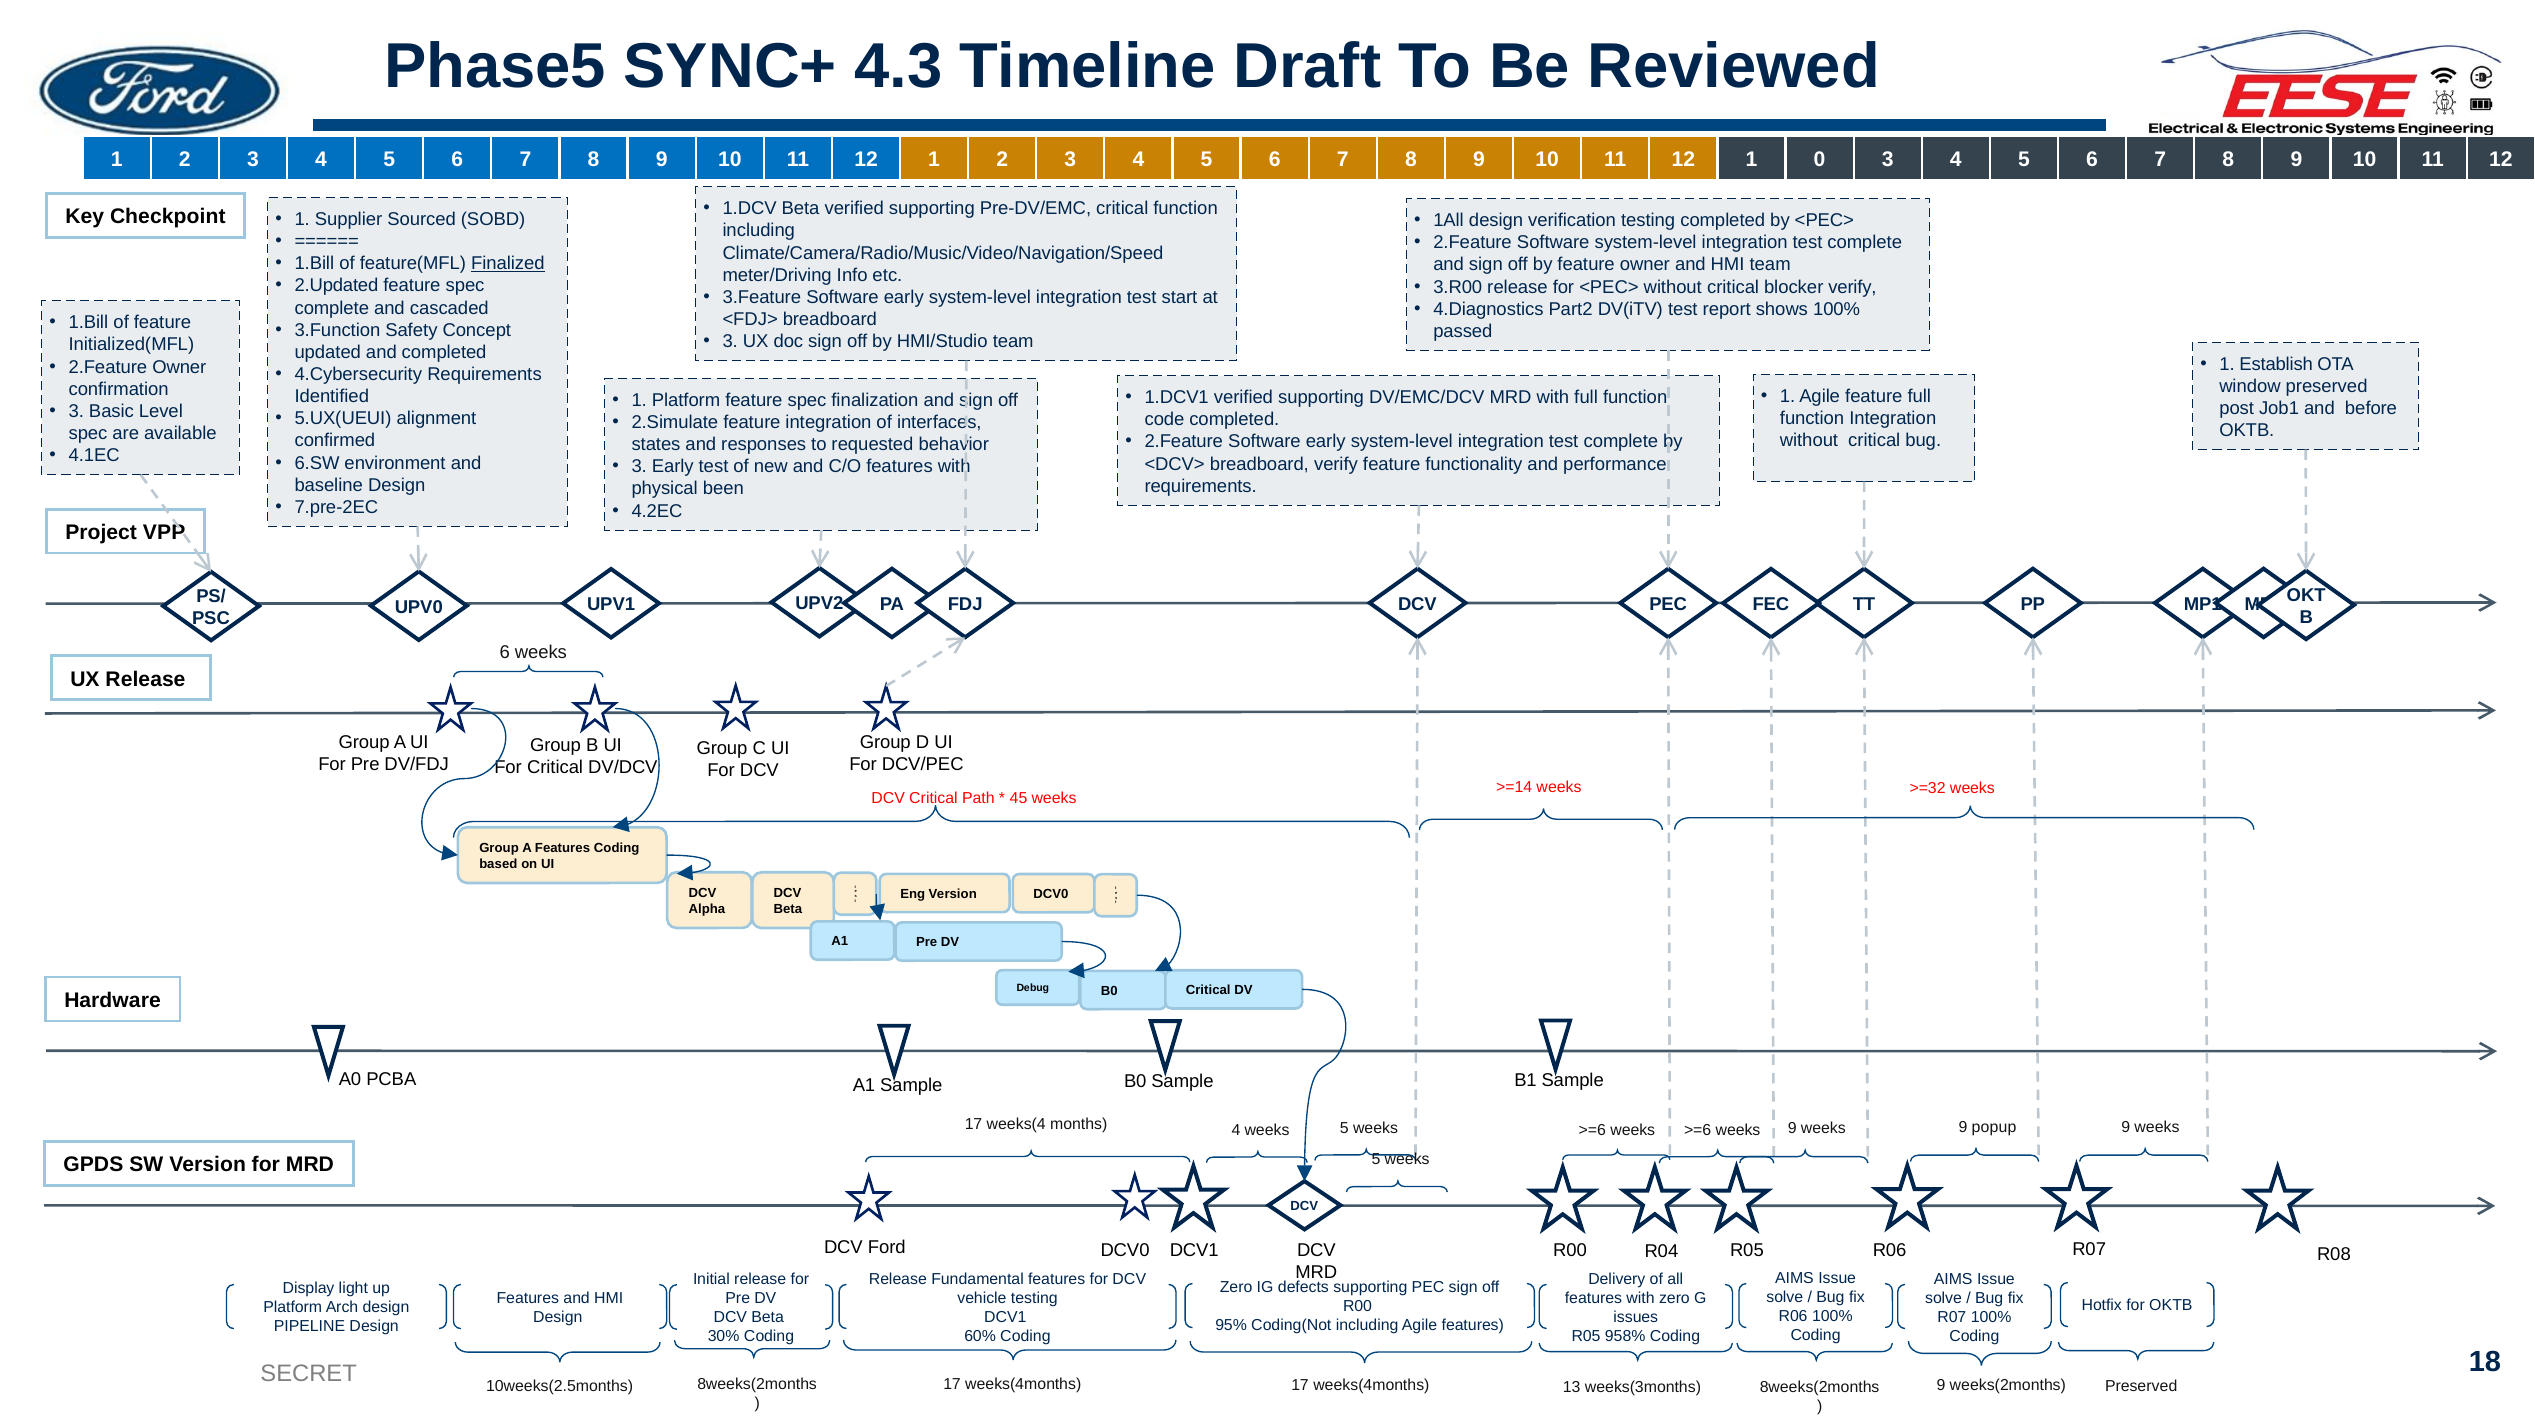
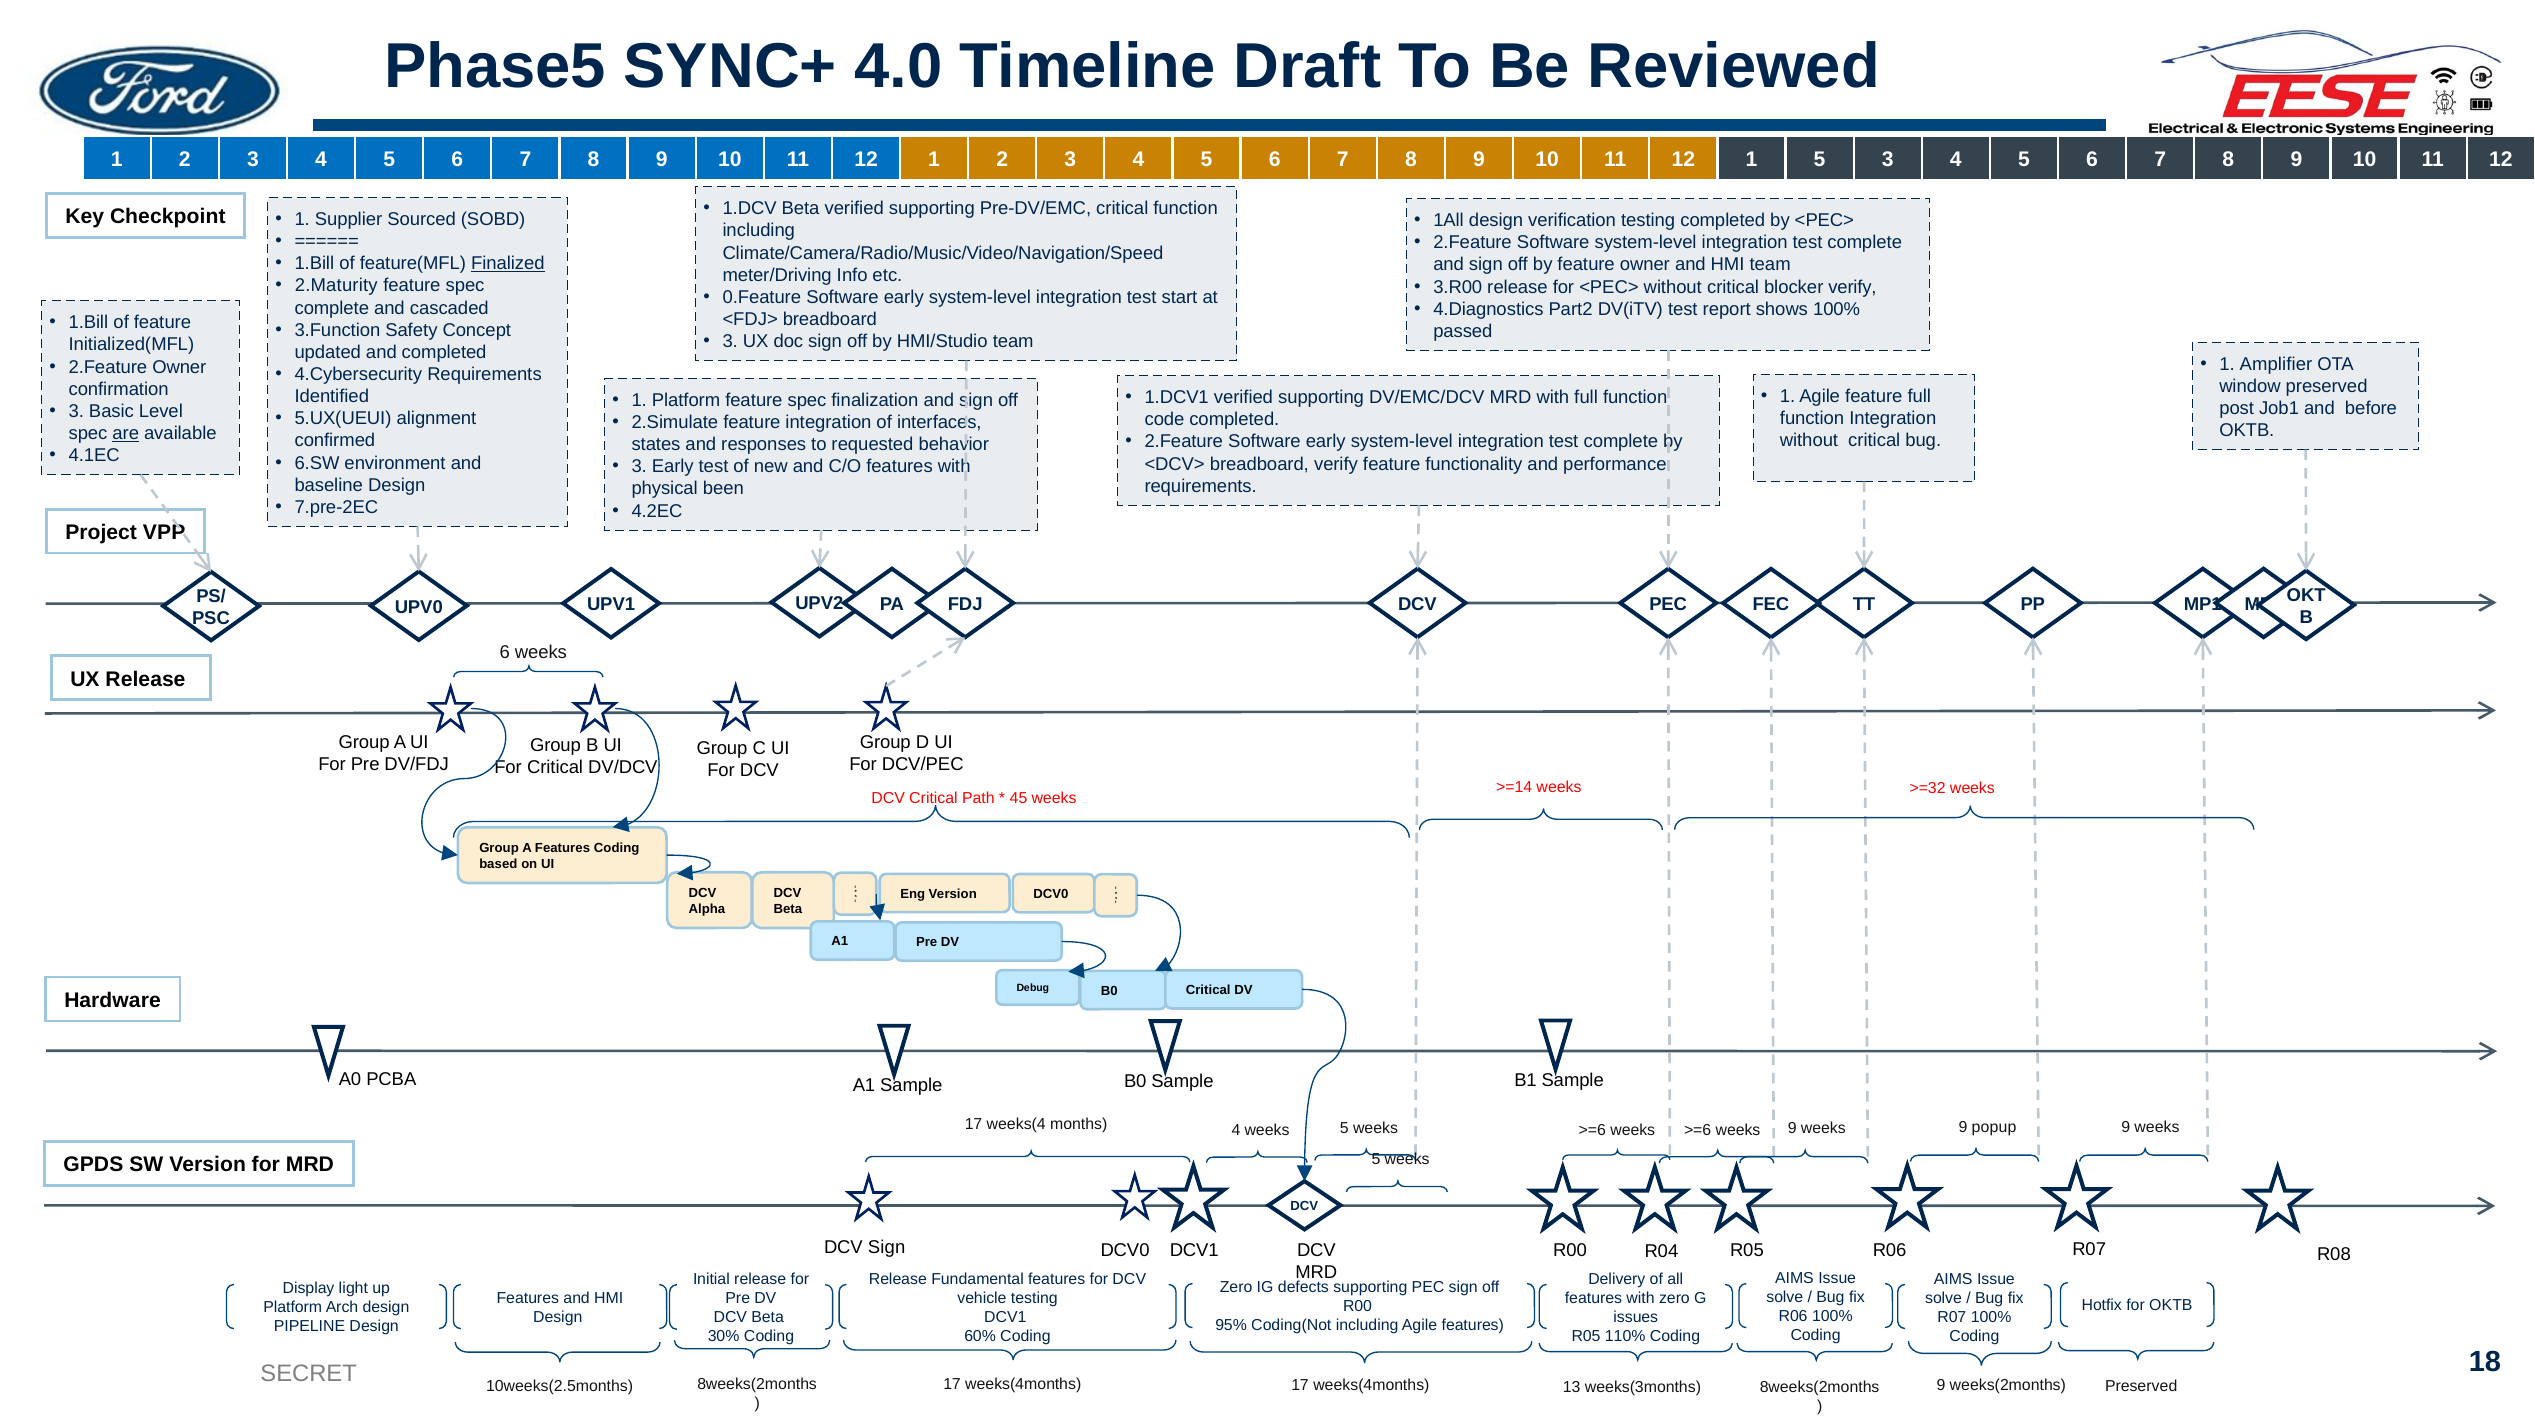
4.3: 4.3 -> 4.0
1 0: 0 -> 5
2.Updated: 2.Updated -> 2.Maturity
3.Feature: 3.Feature -> 0.Feature
Establish: Establish -> Amplifier
are underline: none -> present
DCV Ford: Ford -> Sign
958%: 958% -> 110%
